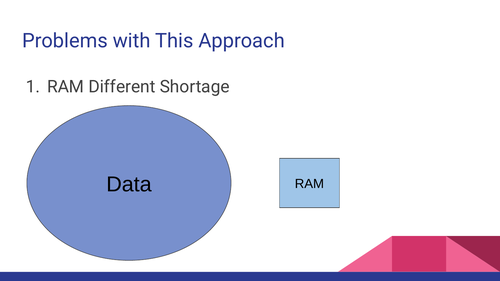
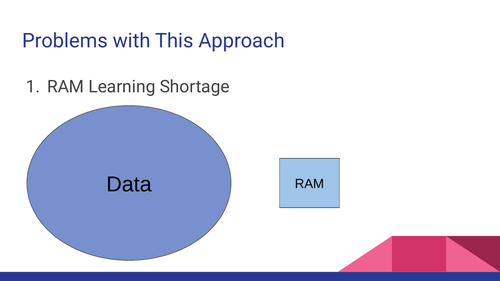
Different: Different -> Learning
